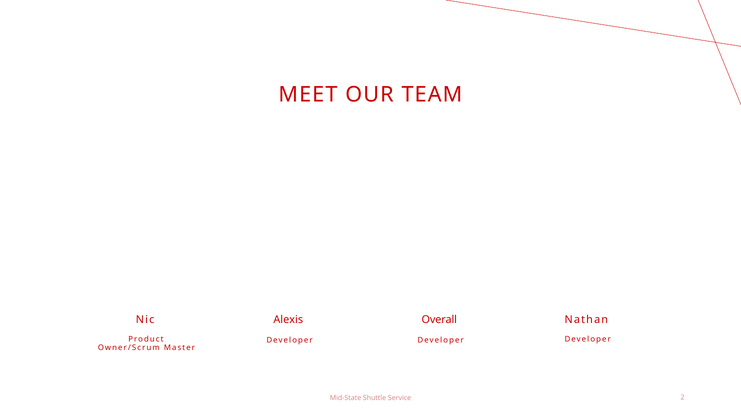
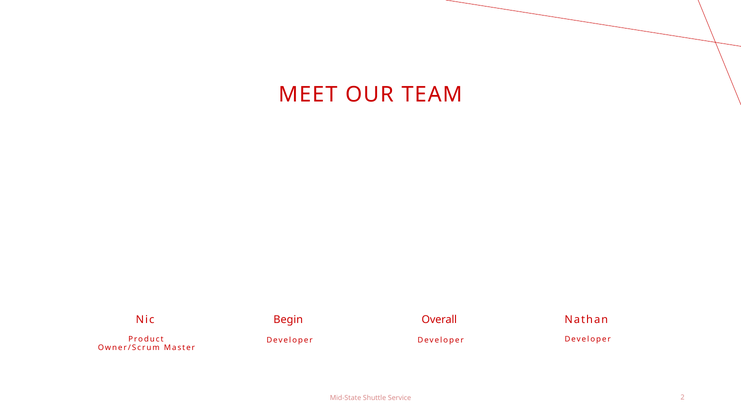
Alexis: Alexis -> Begin
